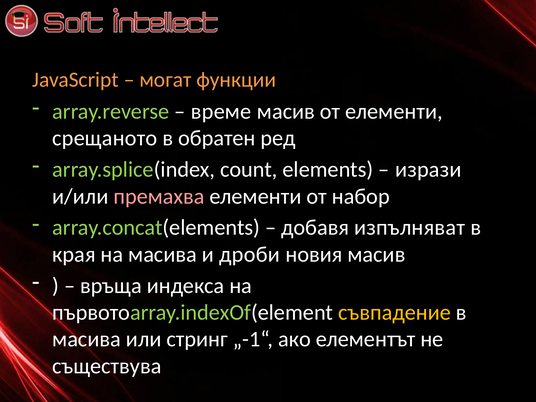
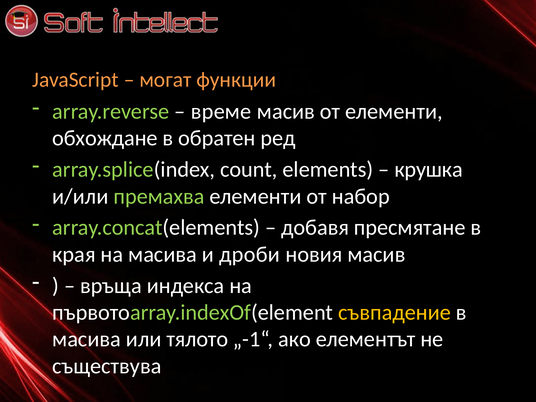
срещаното: срещаното -> обхождане
изрази: изрази -> крушка
премахва colour: pink -> light green
изпълняват: изпълняват -> пресмятане
стринг: стринг -> тялото
